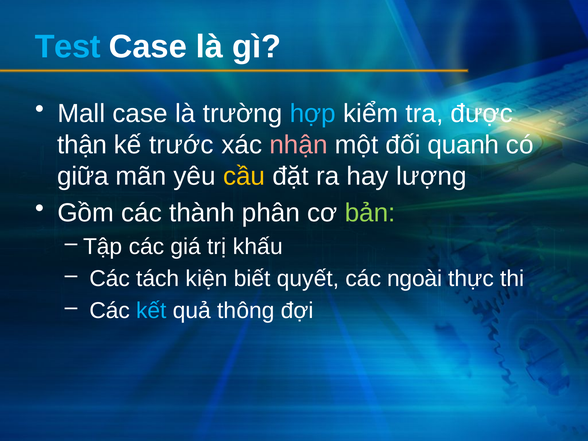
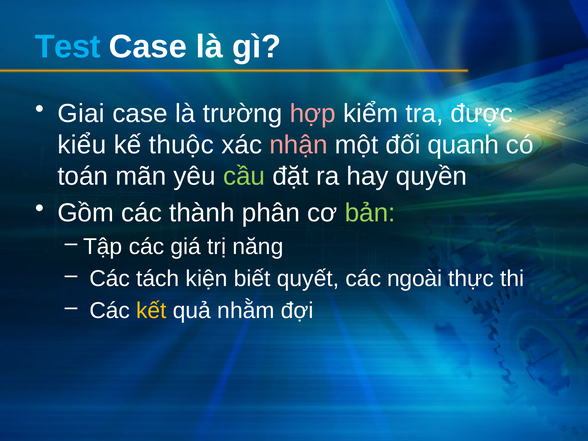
Mall: Mall -> Giai
hợp colour: light blue -> pink
thận: thận -> kiểu
trước: trước -> thuộc
giữa: giữa -> toán
cầu colour: yellow -> light green
lượng: lượng -> quyền
khấu: khấu -> năng
kết colour: light blue -> yellow
thông: thông -> nhằm
